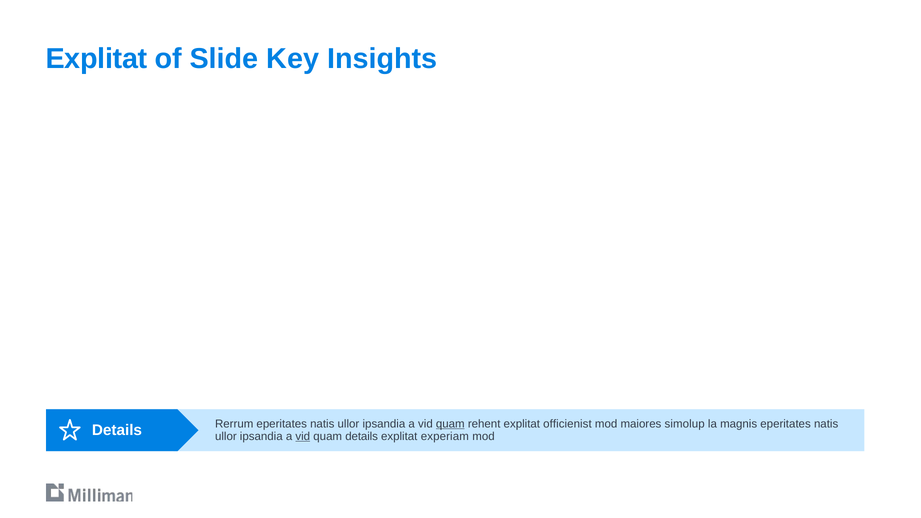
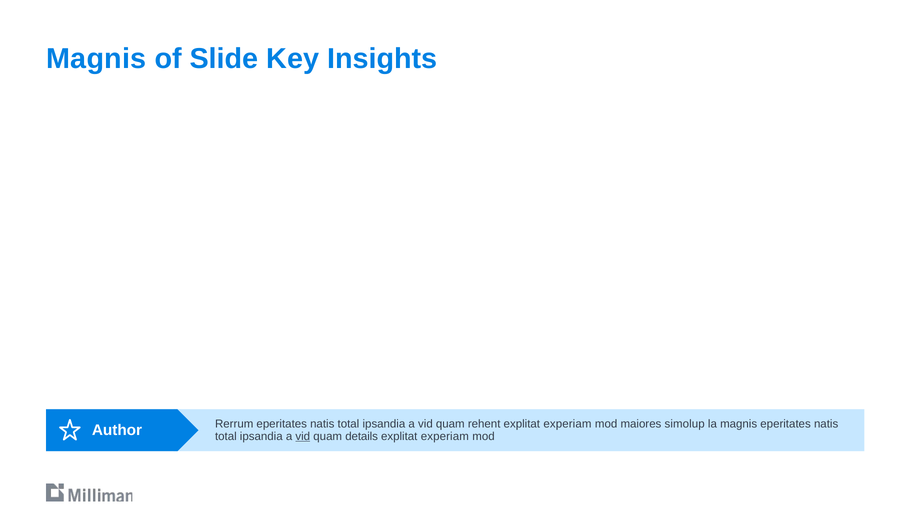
Explitat at (96, 59): Explitat -> Magnis
ullor at (348, 424): ullor -> total
quam at (450, 424) underline: present -> none
rehent explitat officienist: officienist -> experiam
Details at (117, 430): Details -> Author
ullor at (226, 436): ullor -> total
